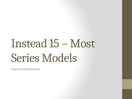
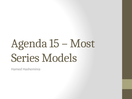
Instead: Instead -> Agenda
